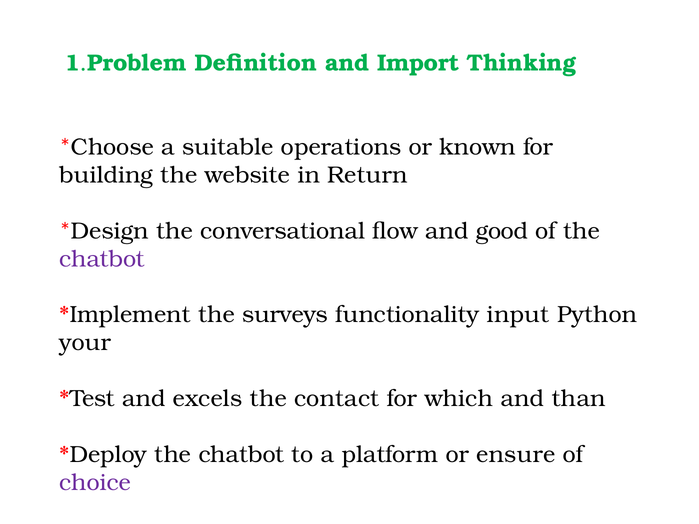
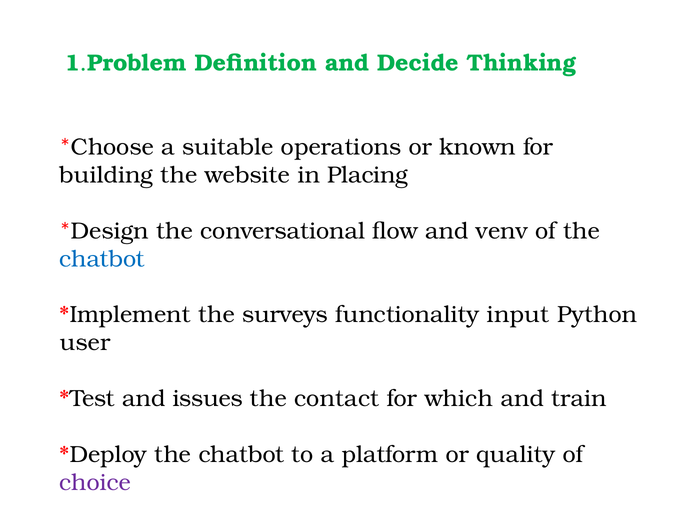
Import: Import -> Decide
Return: Return -> Placing
good: good -> venv
chatbot at (102, 259) colour: purple -> blue
your: your -> user
excels: excels -> issues
than: than -> train
ensure: ensure -> quality
